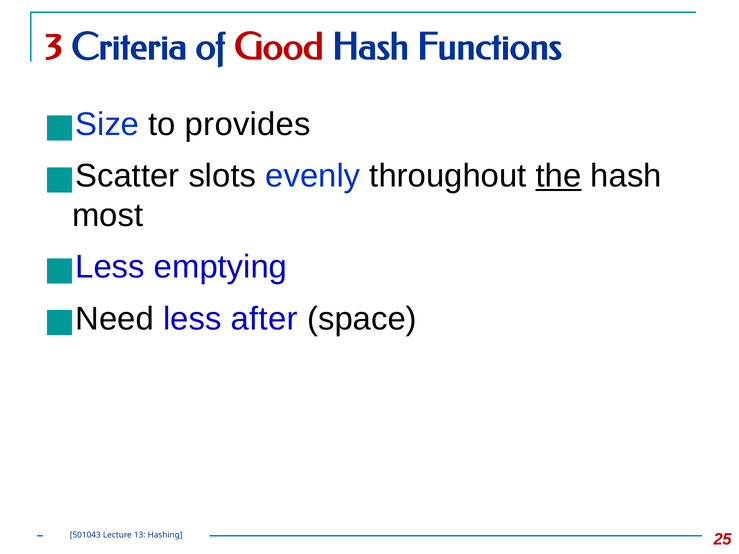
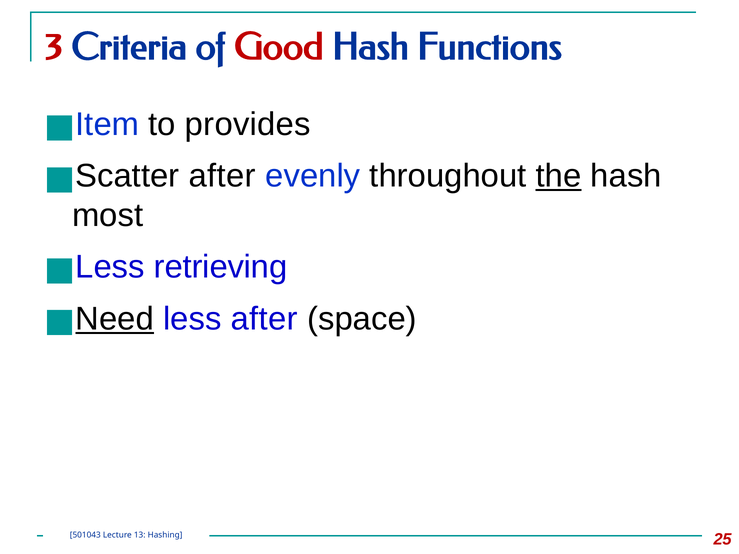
Size: Size -> Item
Scatter slots: slots -> after
emptying: emptying -> retrieving
Need underline: none -> present
